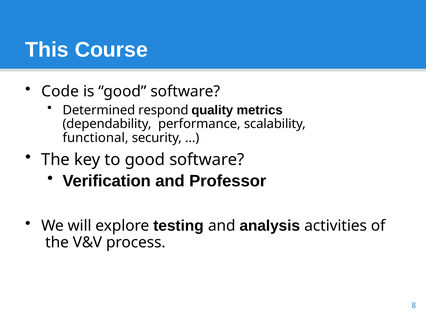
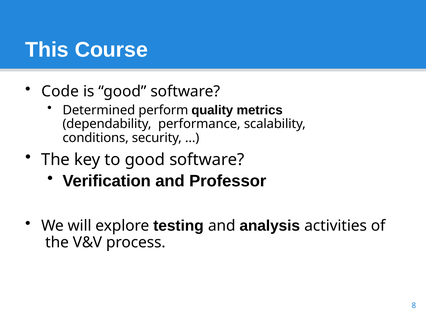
respond: respond -> perform
functional: functional -> conditions
